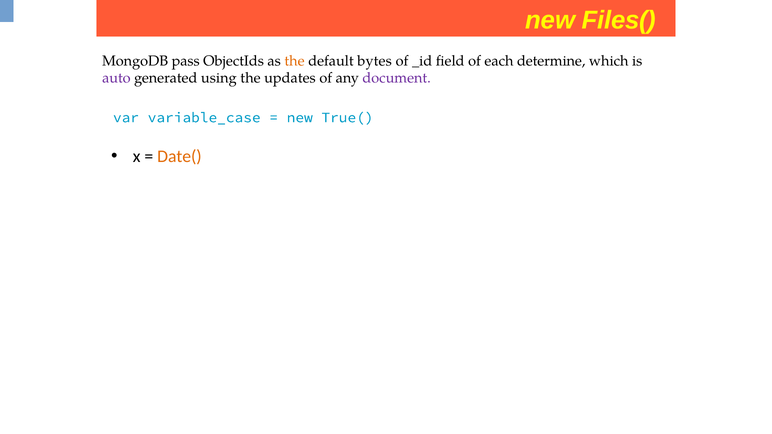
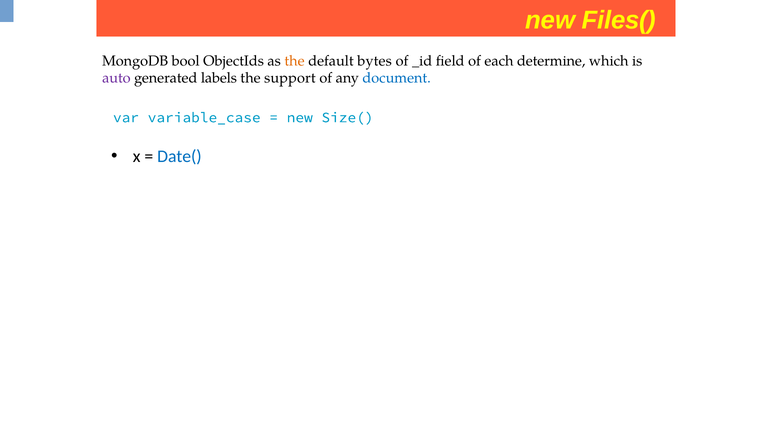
pass: pass -> bool
using: using -> labels
updates: updates -> support
document colour: purple -> blue
True(: True( -> Size(
Date( colour: orange -> blue
